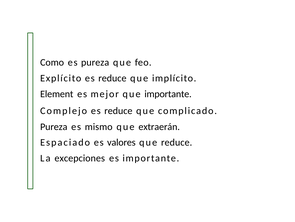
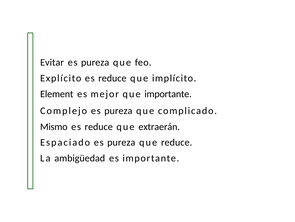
Como: Como -> Evitar
Complejo es reduce: reduce -> pureza
Pureza at (54, 126): Pureza -> Mismo
mismo at (99, 126): mismo -> reduce
Espaciado es valores: valores -> pureza
excepciones: excepciones -> ambigüedad
